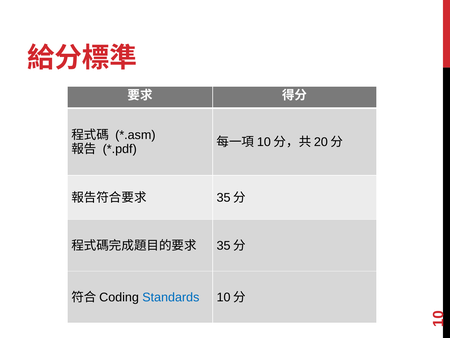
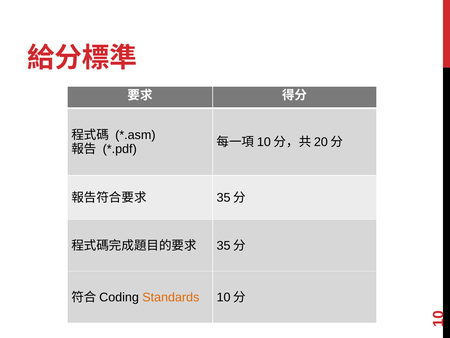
Standards colour: blue -> orange
